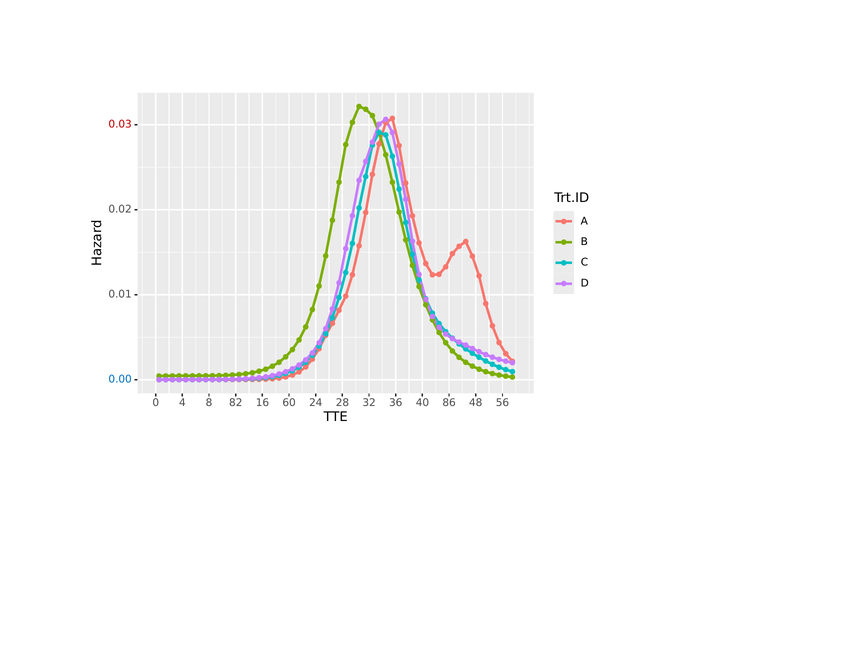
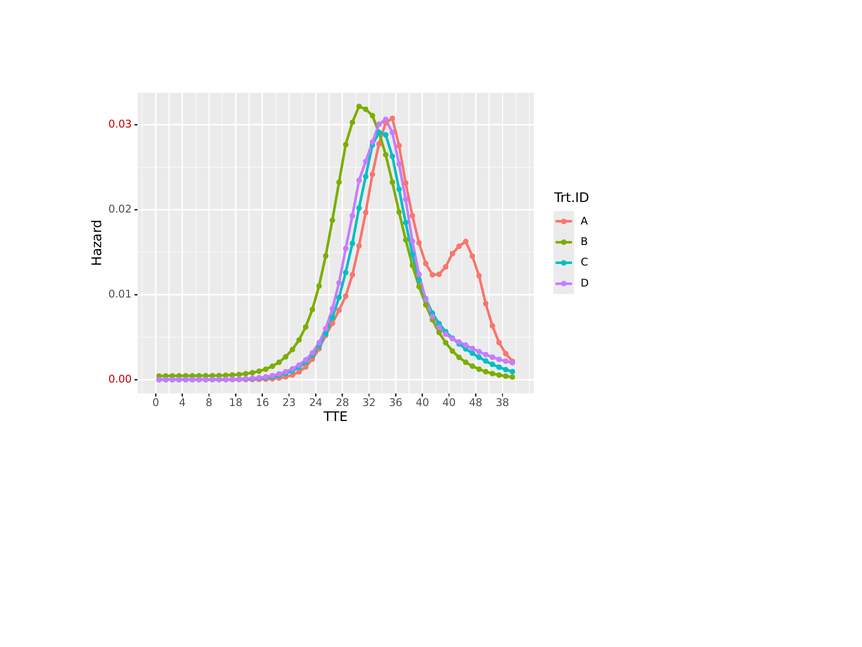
0.00 colour: blue -> red
82: 82 -> 18
60: 60 -> 23
40 86: 86 -> 40
56: 56 -> 38
